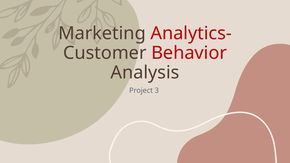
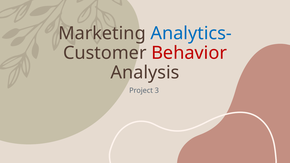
Analytics- colour: red -> blue
